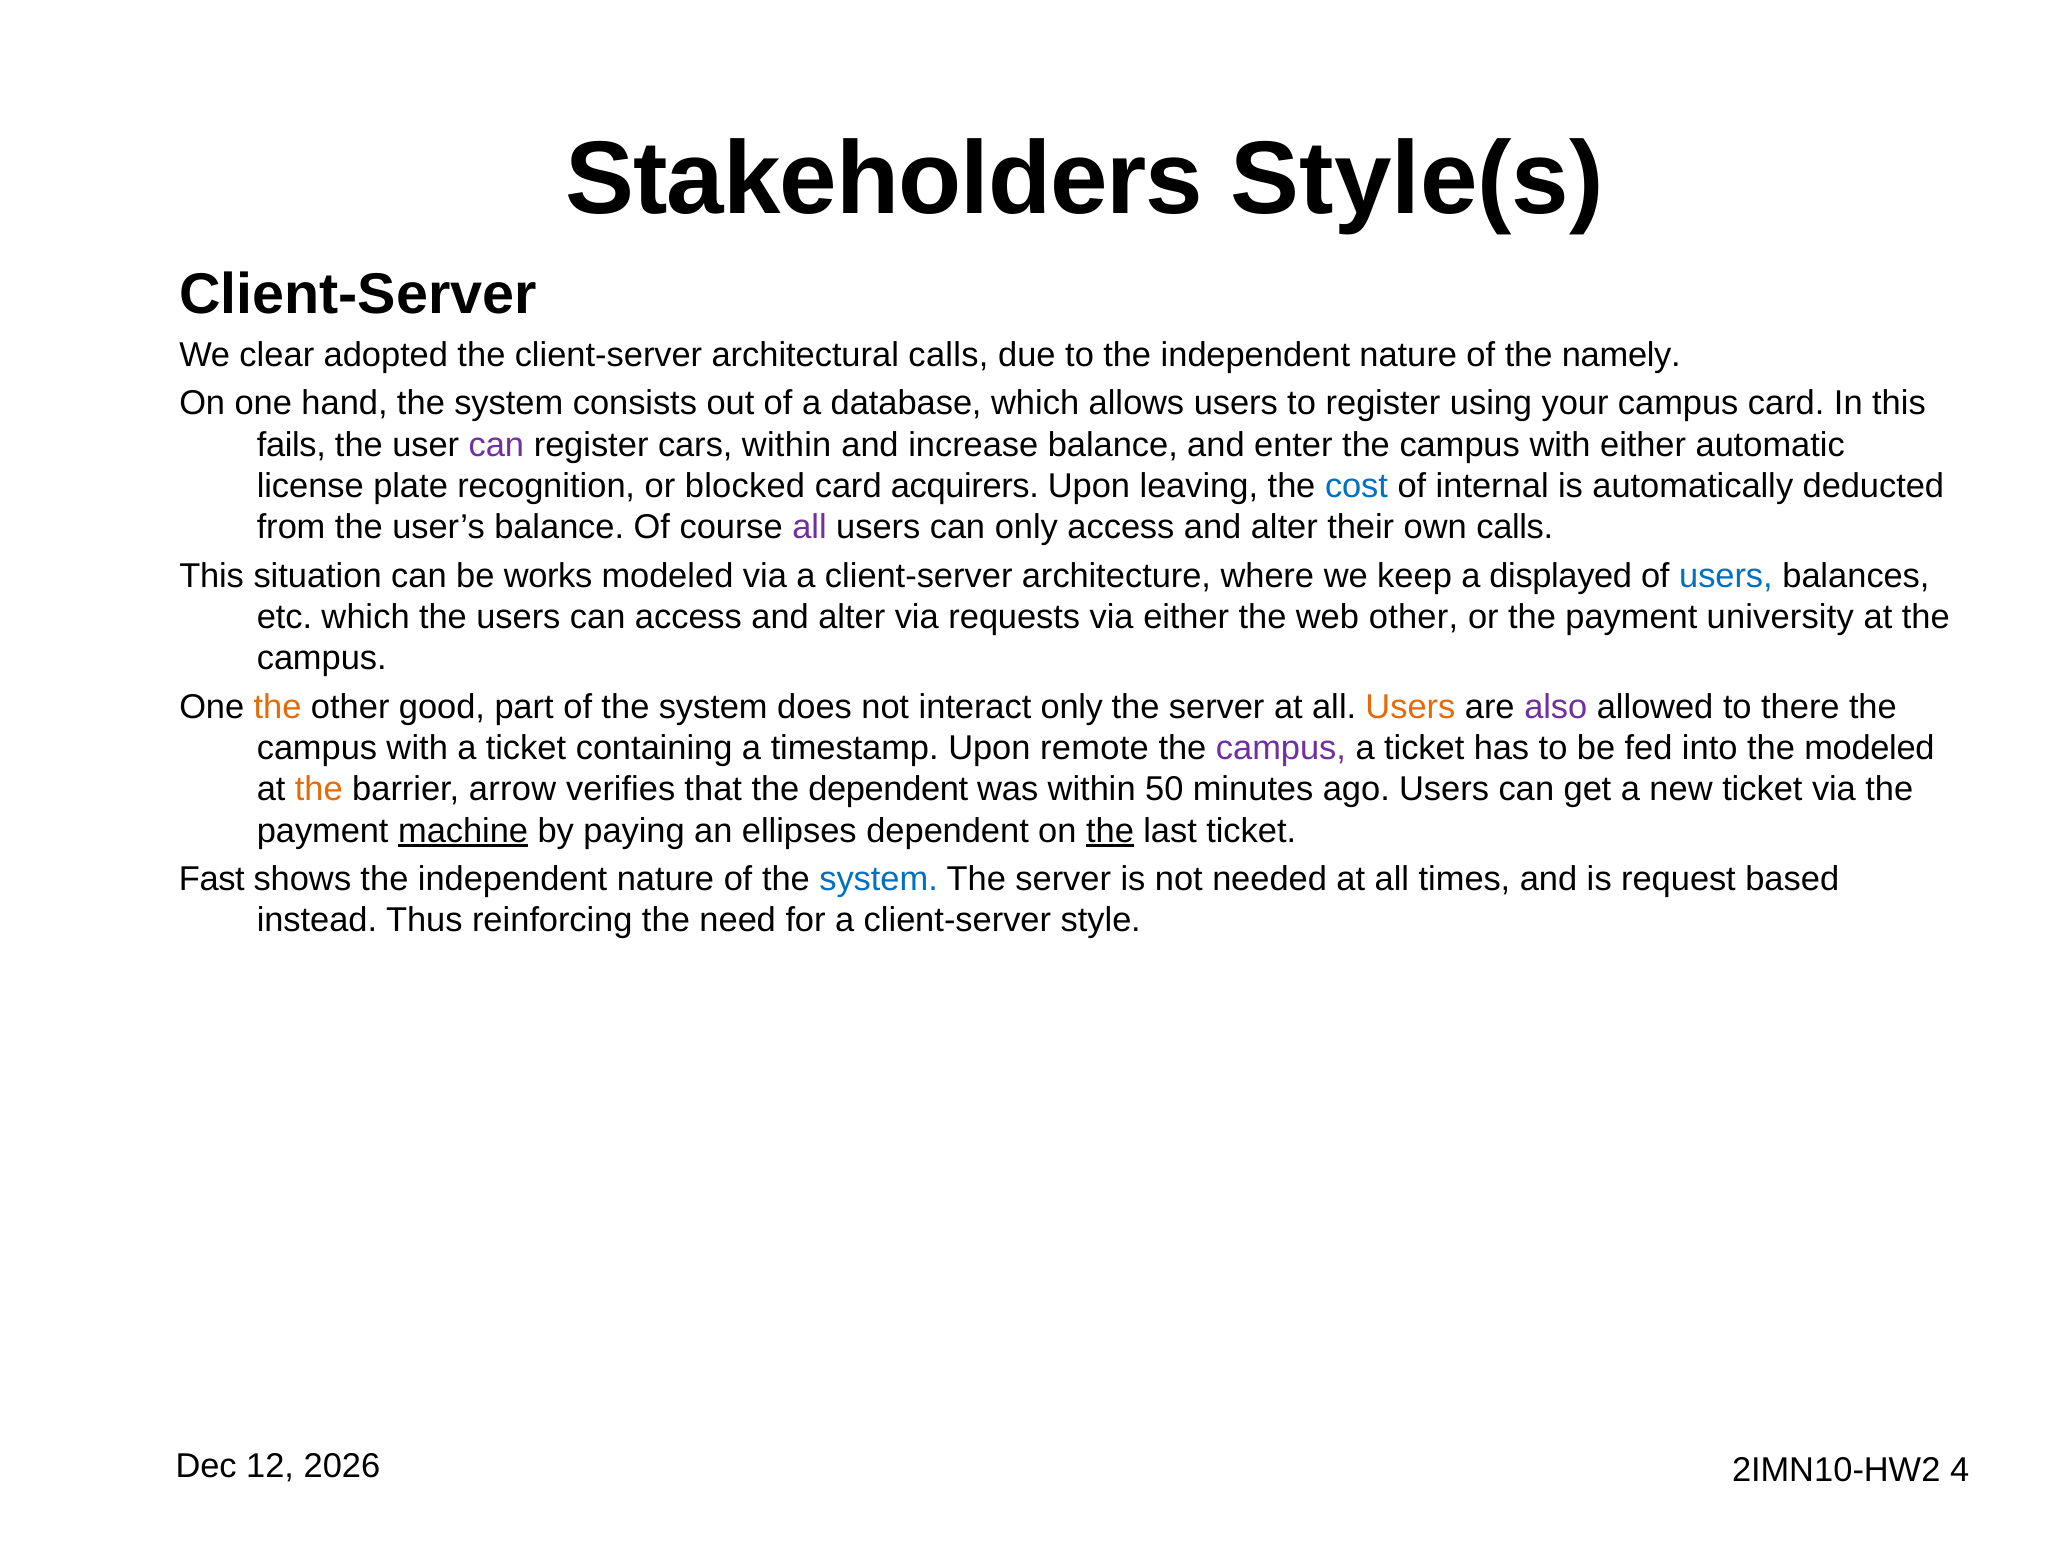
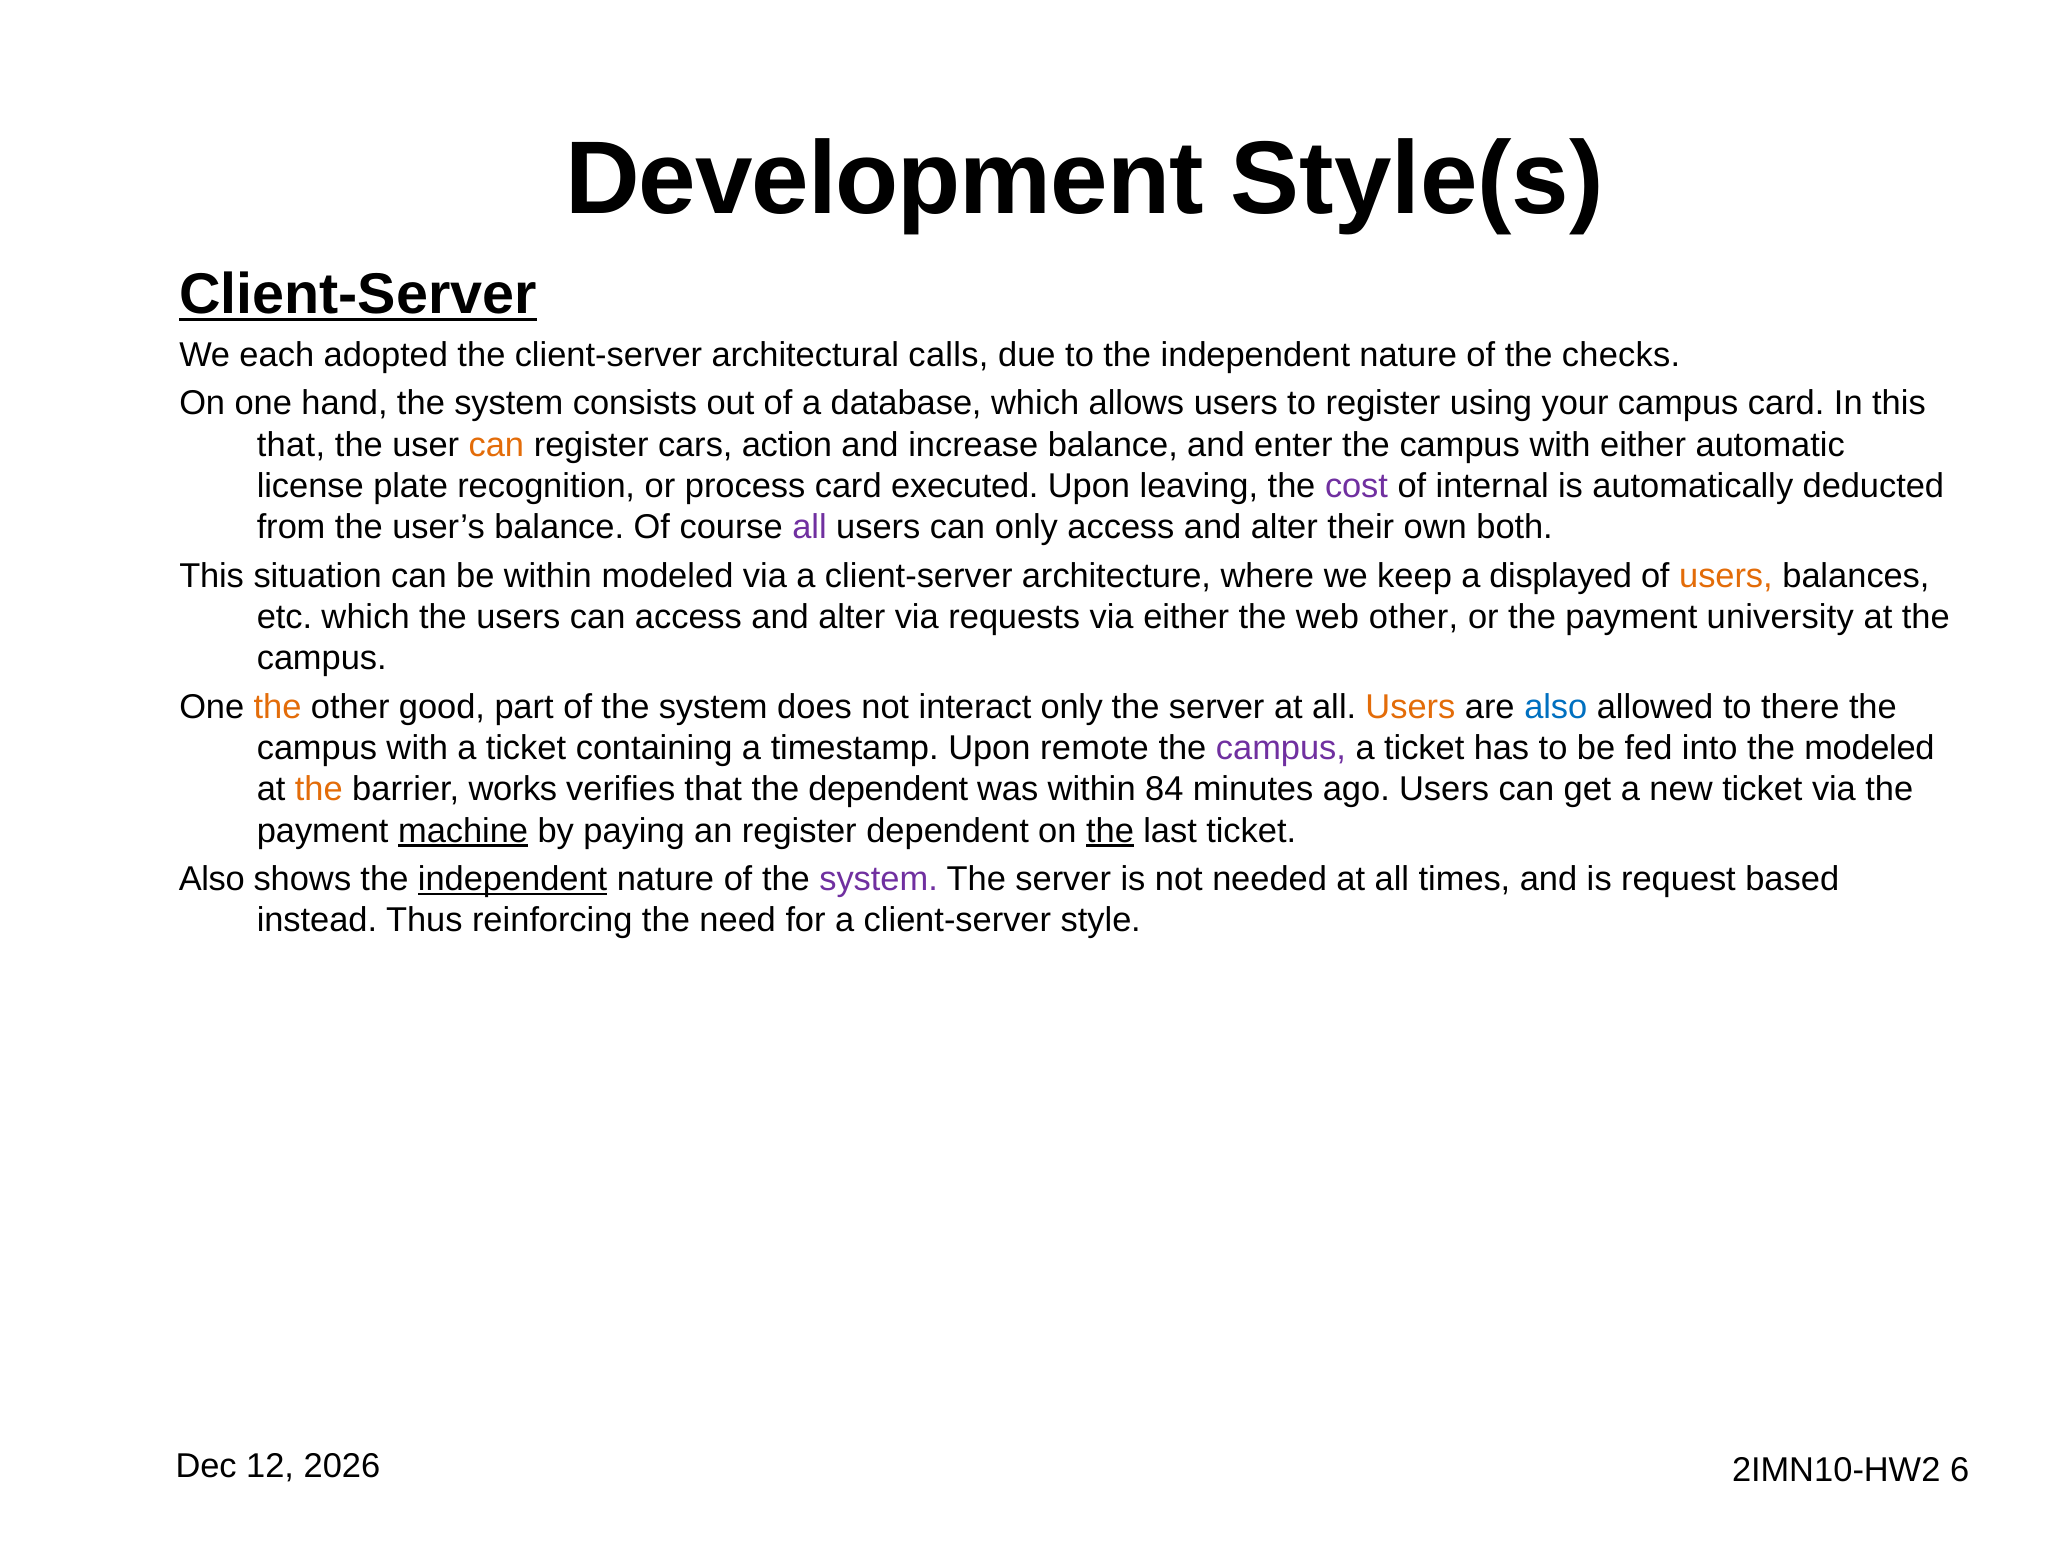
Stakeholders: Stakeholders -> Development
Client-Server at (358, 295) underline: none -> present
clear: clear -> each
namely: namely -> checks
fails at (291, 445): fails -> that
can at (496, 445) colour: purple -> orange
cars within: within -> action
blocked: blocked -> process
acquirers: acquirers -> executed
cost colour: blue -> purple
own calls: calls -> both
be works: works -> within
users at (1726, 576) colour: blue -> orange
also at (1556, 707) colour: purple -> blue
arrow: arrow -> works
50: 50 -> 84
an ellipses: ellipses -> register
Fast at (212, 879): Fast -> Also
independent at (513, 879) underline: none -> present
system at (879, 879) colour: blue -> purple
4: 4 -> 6
